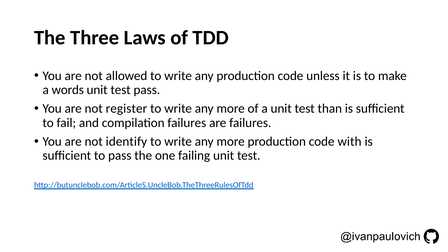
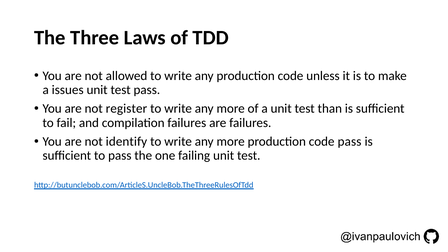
words: words -> issues
code with: with -> pass
